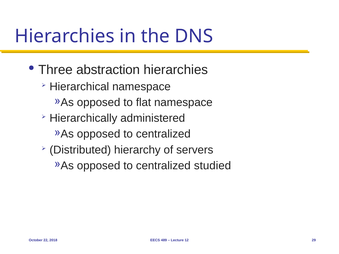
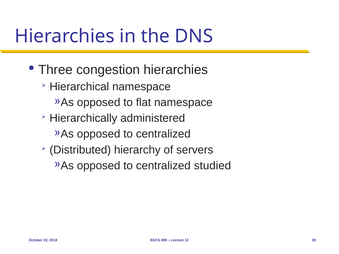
abstraction: abstraction -> congestion
